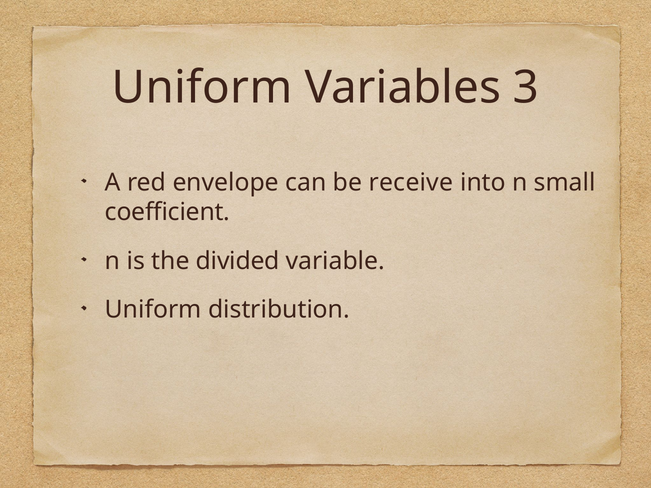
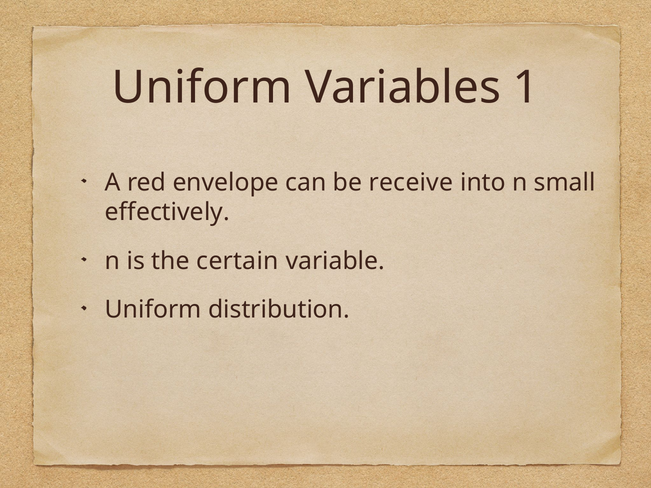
3: 3 -> 1
coefficient: coefficient -> effectively
divided: divided -> certain
